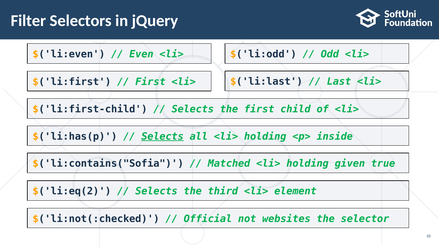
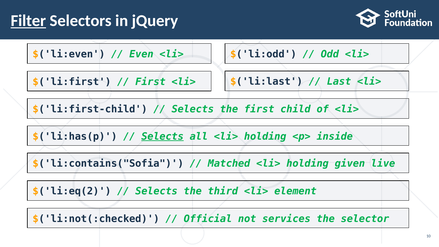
Filter underline: none -> present
true: true -> live
websites: websites -> services
